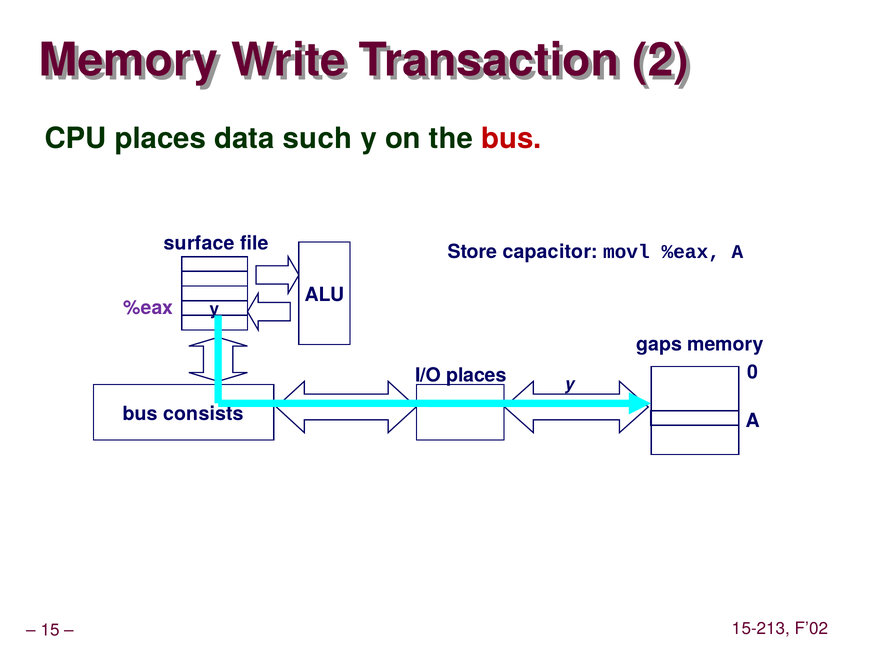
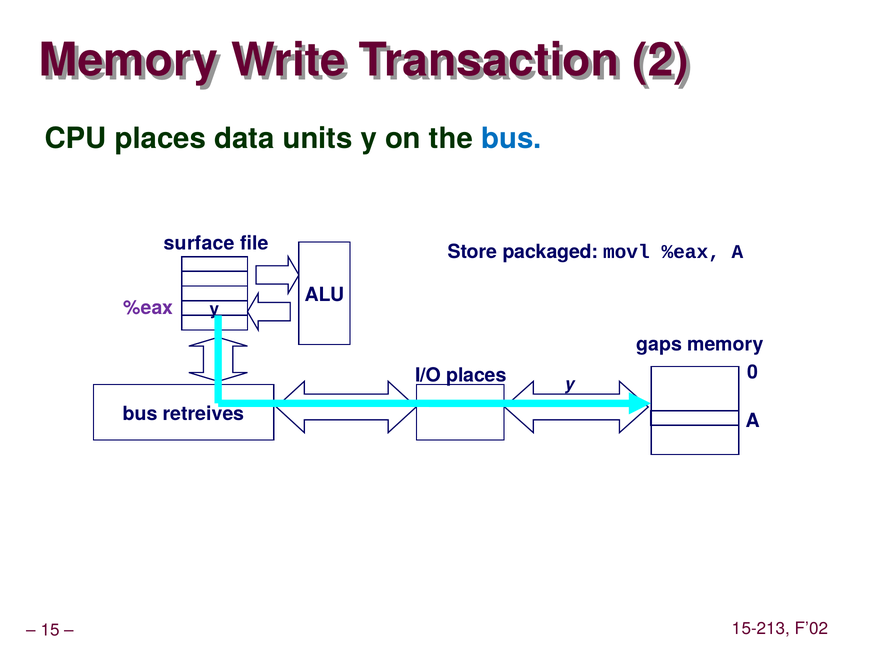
such: such -> units
bus at (511, 139) colour: red -> blue
capacitor: capacitor -> packaged
consists: consists -> retreives
